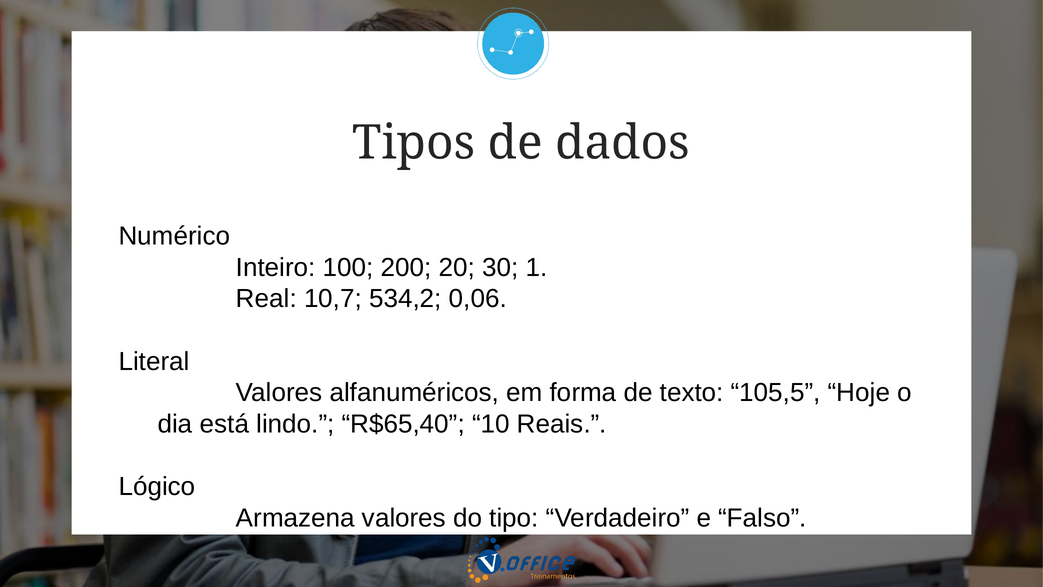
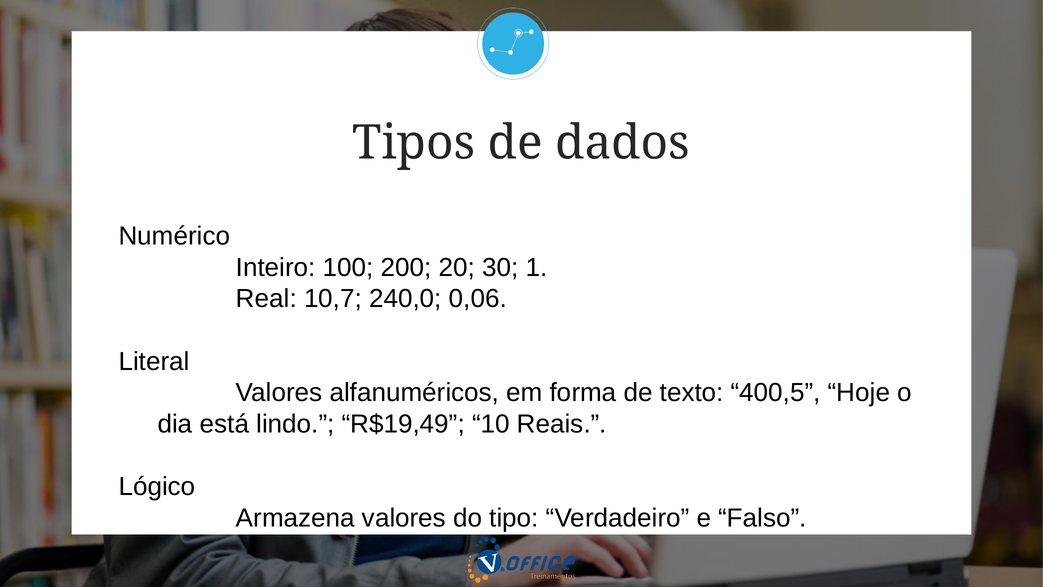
534,2: 534,2 -> 240,0
105,5: 105,5 -> 400,5
R$65,40: R$65,40 -> R$19,49
